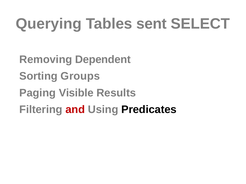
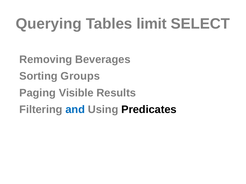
sent: sent -> limit
Dependent: Dependent -> Beverages
and colour: red -> blue
